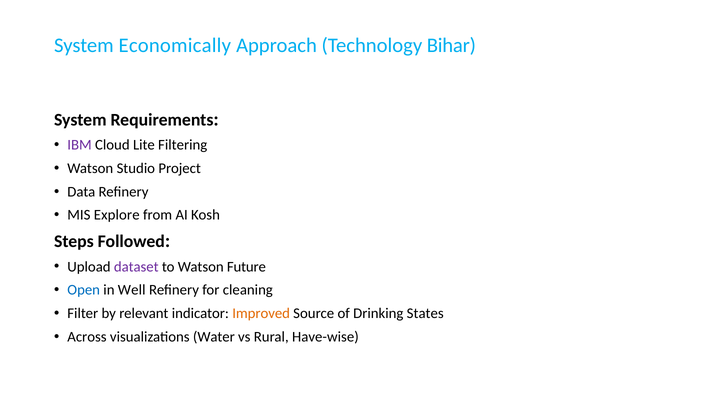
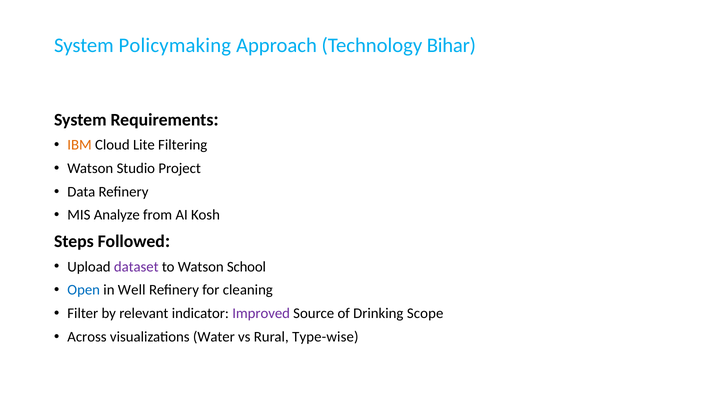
Economically: Economically -> Policymaking
IBM colour: purple -> orange
Explore: Explore -> Analyze
Future: Future -> School
Improved colour: orange -> purple
States: States -> Scope
Have-wise: Have-wise -> Type-wise
